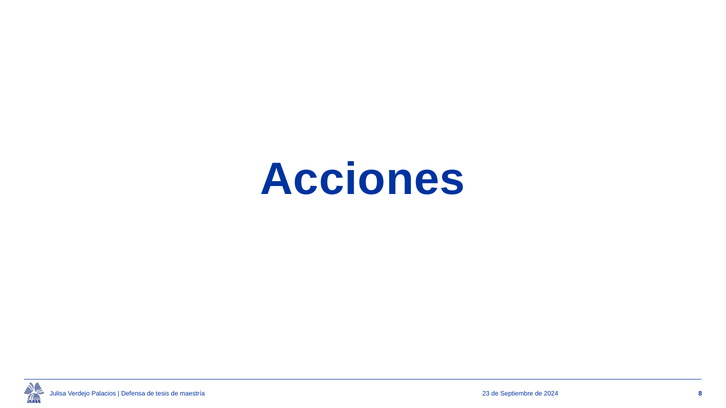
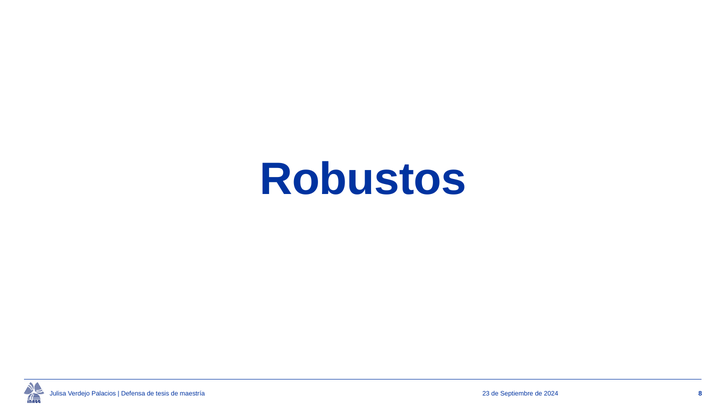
Acciones: Acciones -> Robustos
